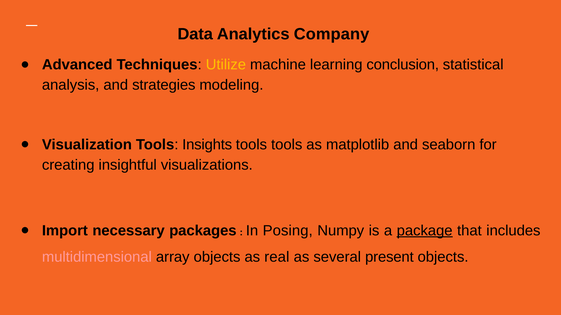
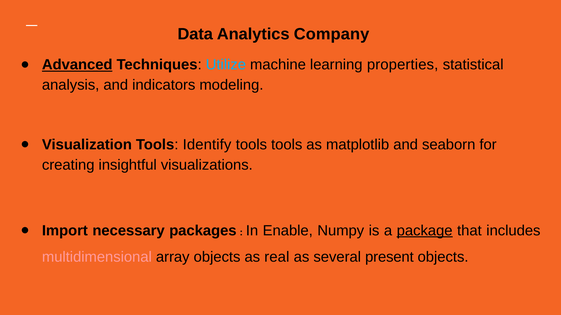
Advanced underline: none -> present
Utilize colour: yellow -> light blue
conclusion: conclusion -> properties
strategies: strategies -> indicators
Insights: Insights -> Identify
Posing: Posing -> Enable
